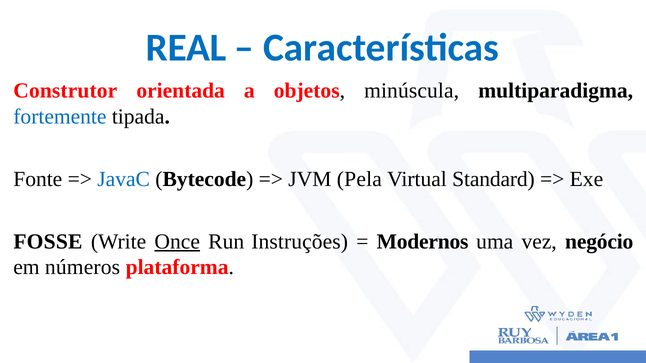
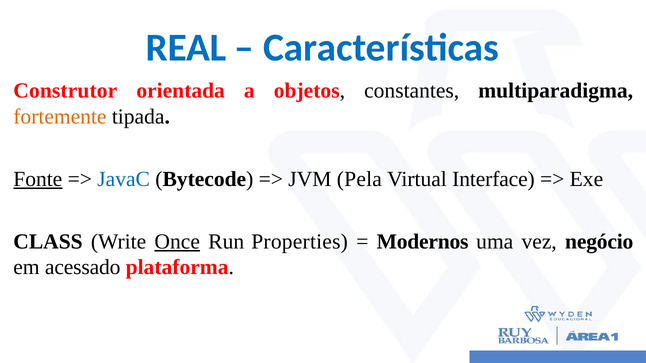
minúscula: minúscula -> constantes
fortemente colour: blue -> orange
Fonte underline: none -> present
Standard: Standard -> Interface
FOSSE: FOSSE -> CLASS
Instruções: Instruções -> Properties
números: números -> acessado
